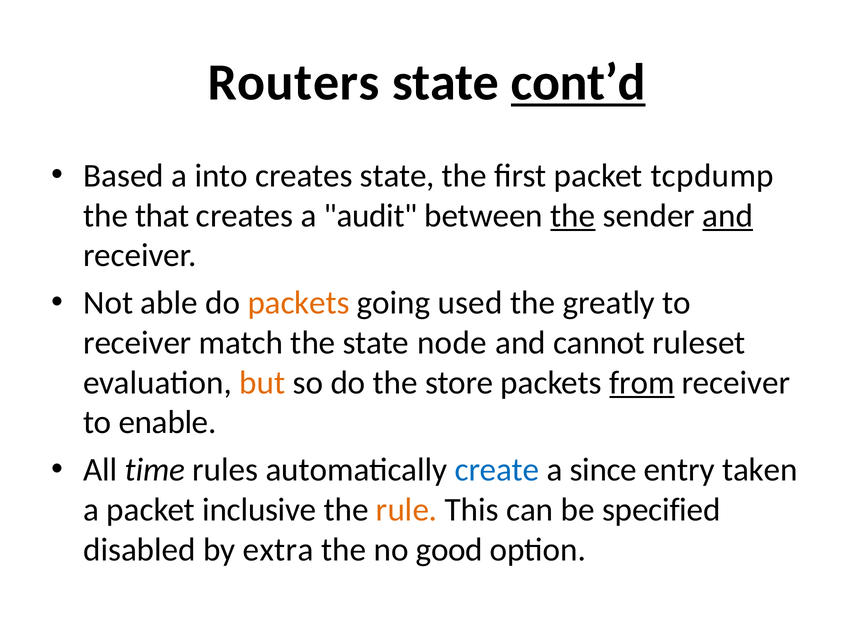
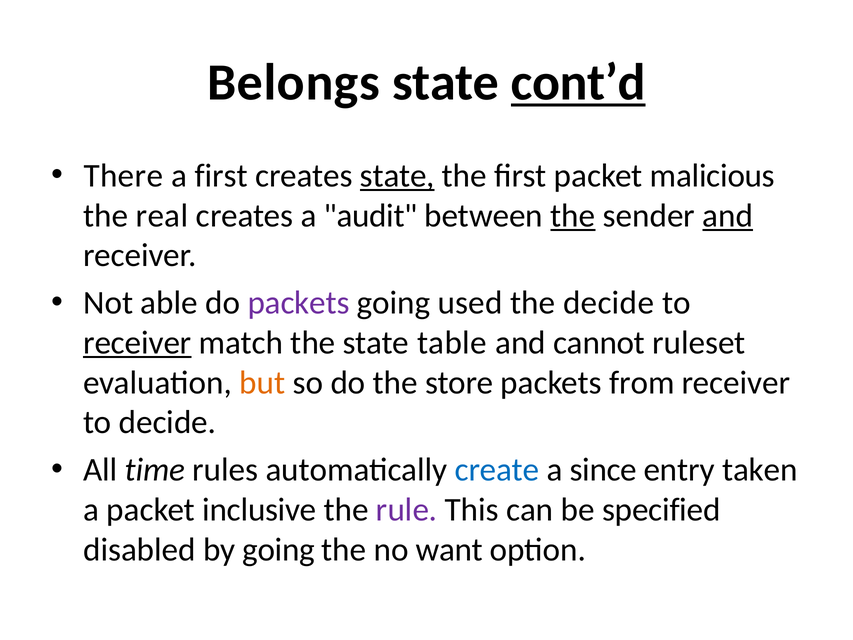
Routers: Routers -> Belongs
Based: Based -> There
a into: into -> first
state at (397, 176) underline: none -> present
tcpdump: tcpdump -> malicious
that: that -> real
packets at (299, 303) colour: orange -> purple
the greatly: greatly -> decide
receiver at (137, 343) underline: none -> present
node: node -> table
from underline: present -> none
to enable: enable -> decide
rule colour: orange -> purple
by extra: extra -> going
good: good -> want
